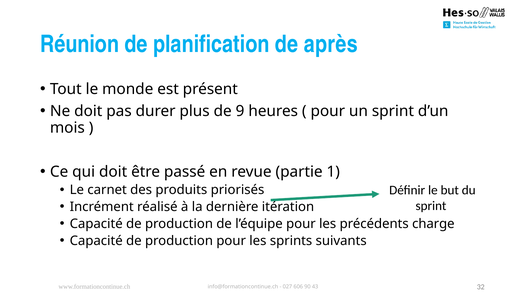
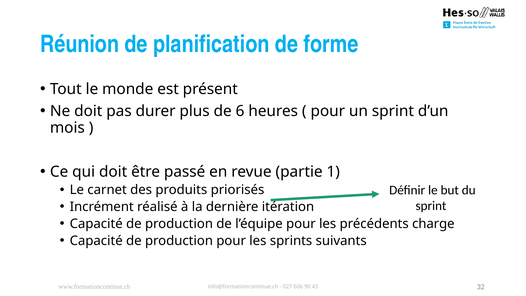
après: après -> forme
9: 9 -> 6
